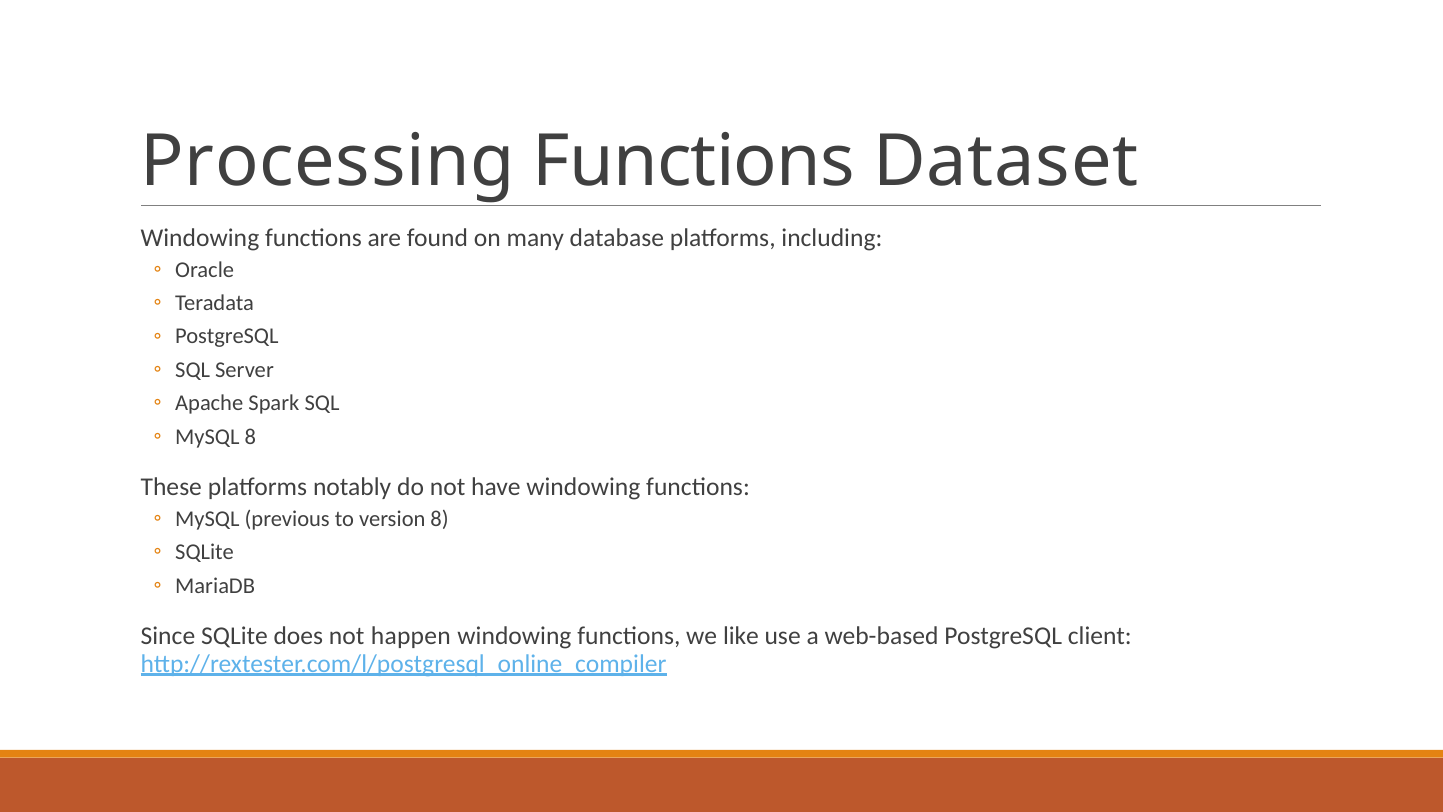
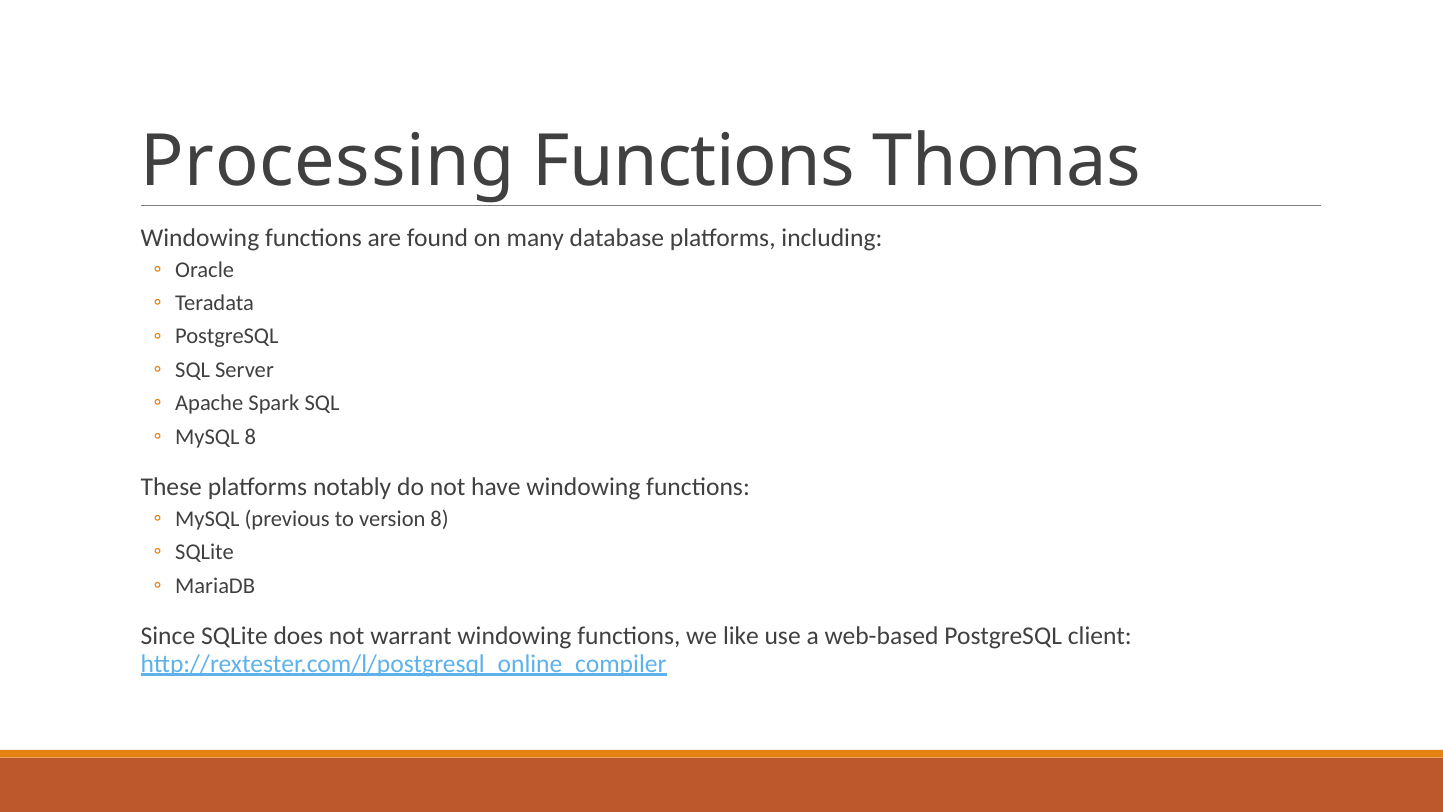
Dataset: Dataset -> Thomas
happen: happen -> warrant
